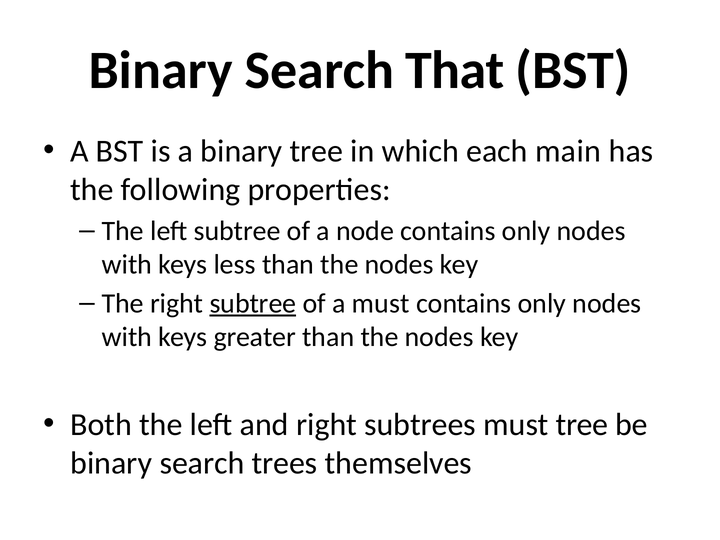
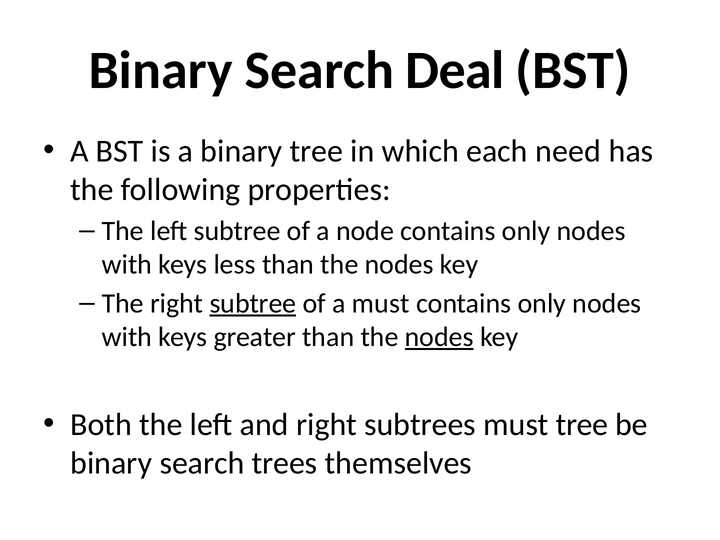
That: That -> Deal
main: main -> need
nodes at (439, 337) underline: none -> present
